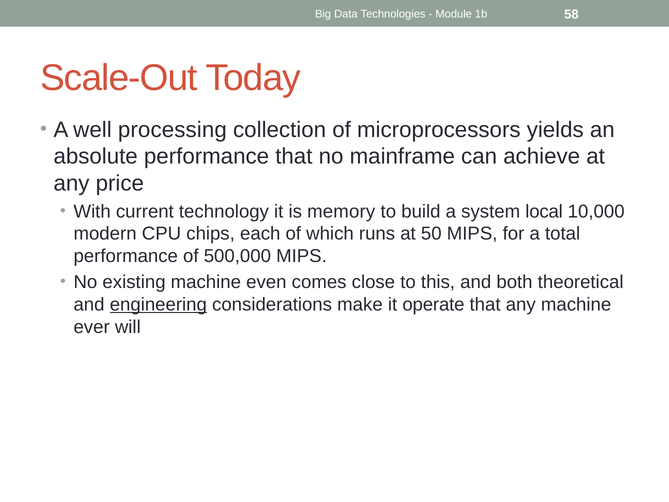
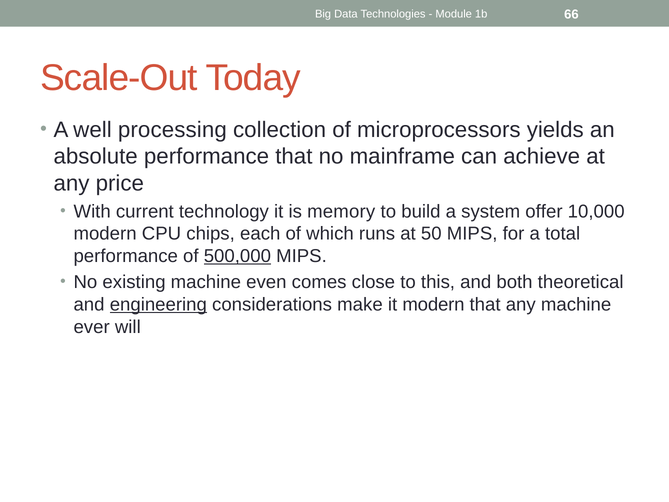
58: 58 -> 66
local: local -> offer
500,000 underline: none -> present
it operate: operate -> modern
